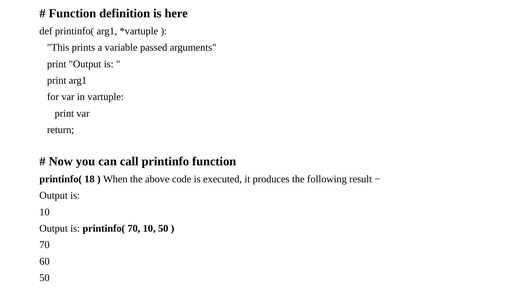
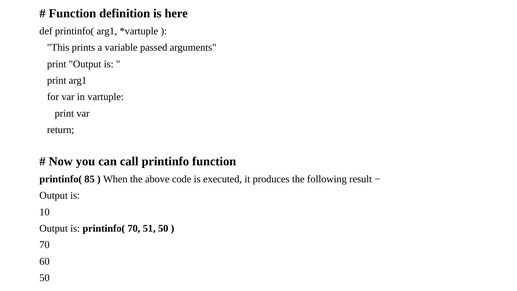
18: 18 -> 85
70 10: 10 -> 51
